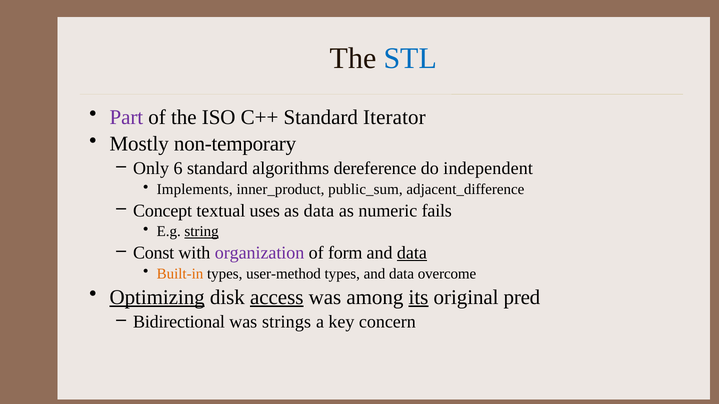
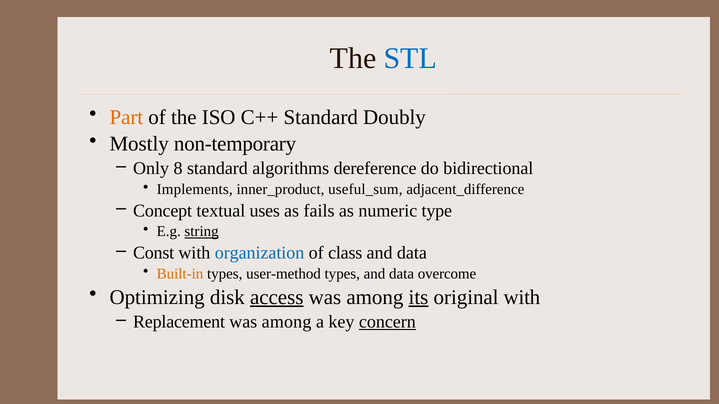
Part colour: purple -> orange
Iterator: Iterator -> Doubly
6: 6 -> 8
independent: independent -> bidirectional
public_sum: public_sum -> useful_sum
as data: data -> fails
fails: fails -> type
organization colour: purple -> blue
form: form -> class
data at (412, 253) underline: present -> none
Optimizing underline: present -> none
original pred: pred -> with
Bidirectional: Bidirectional -> Replacement
strings at (287, 322): strings -> among
concern underline: none -> present
